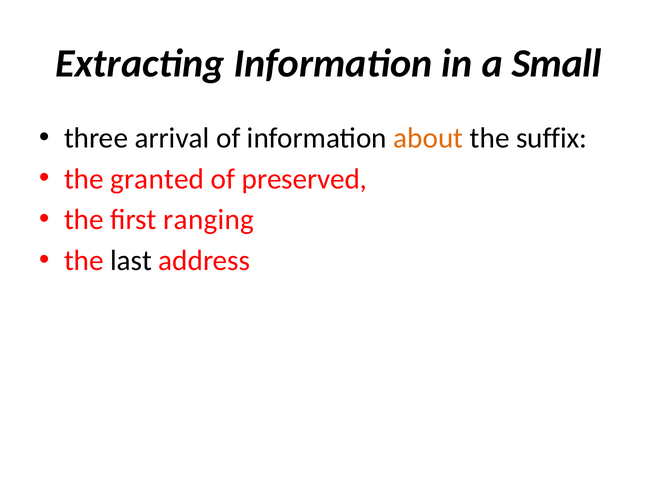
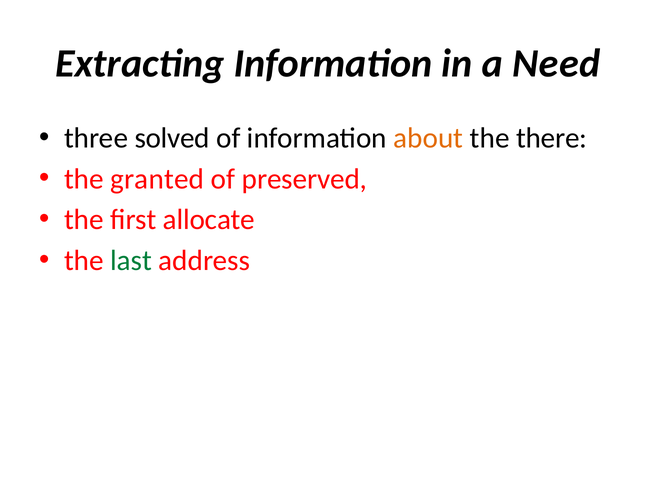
Small: Small -> Need
arrival: arrival -> solved
suffix: suffix -> there
ranging: ranging -> allocate
last colour: black -> green
